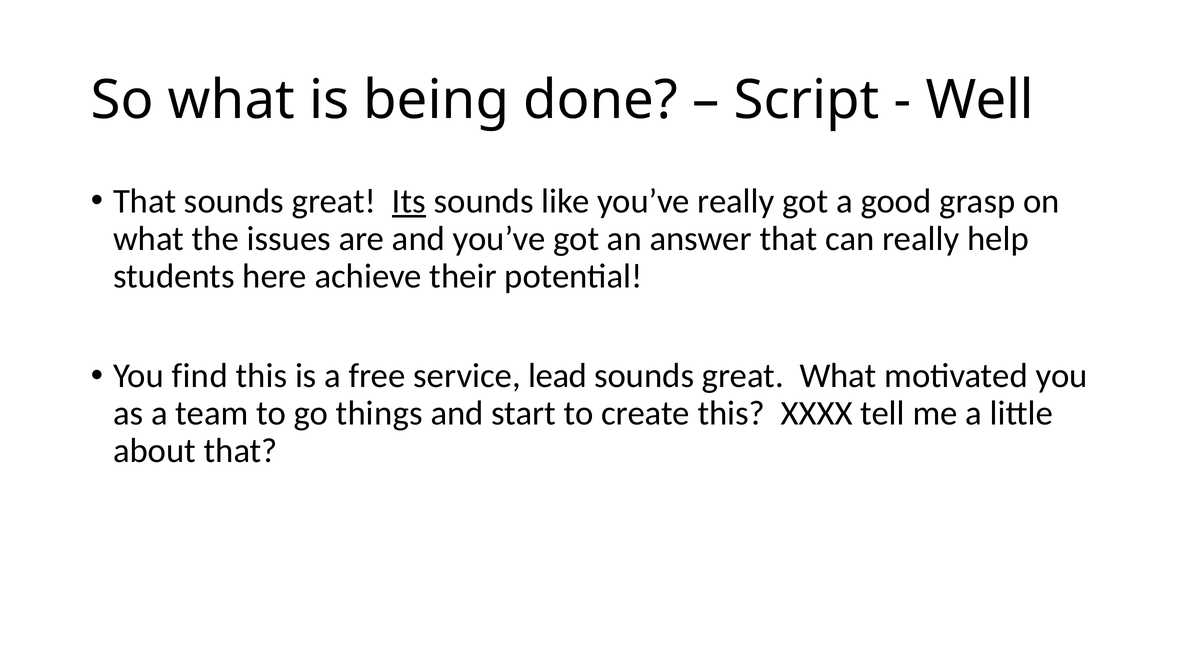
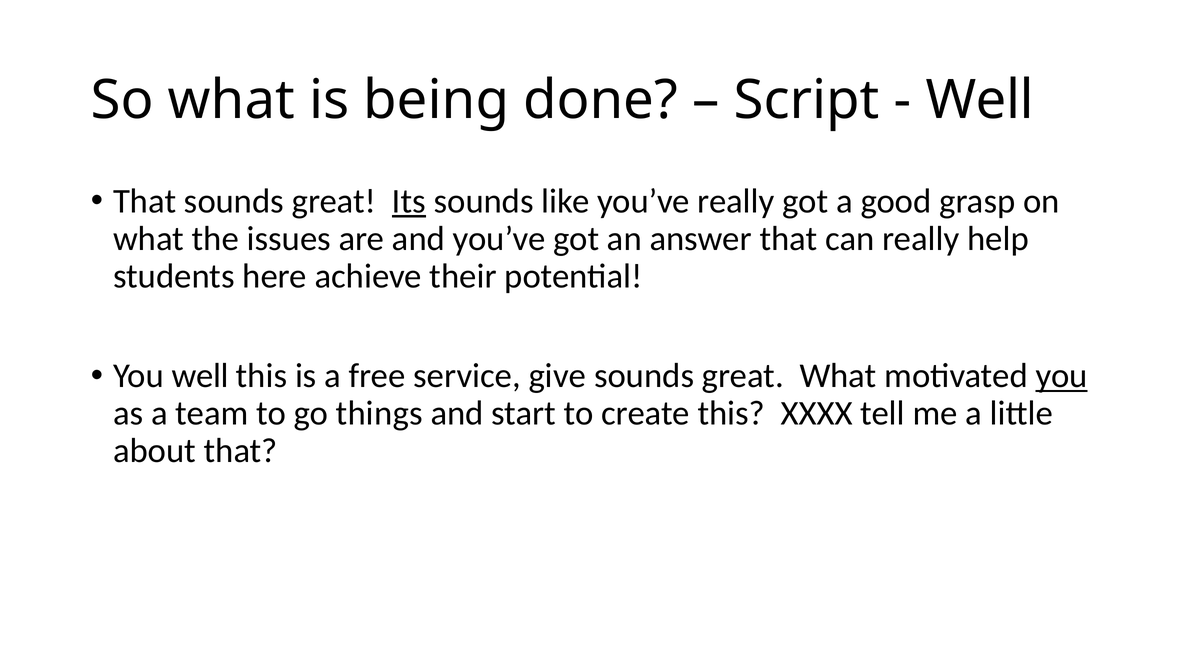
You find: find -> well
lead: lead -> give
you at (1062, 376) underline: none -> present
